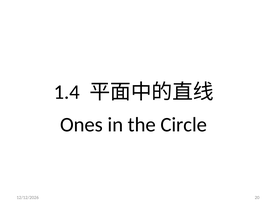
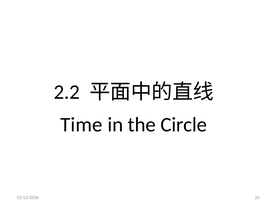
1.4: 1.4 -> 2.2
Ones: Ones -> Time
